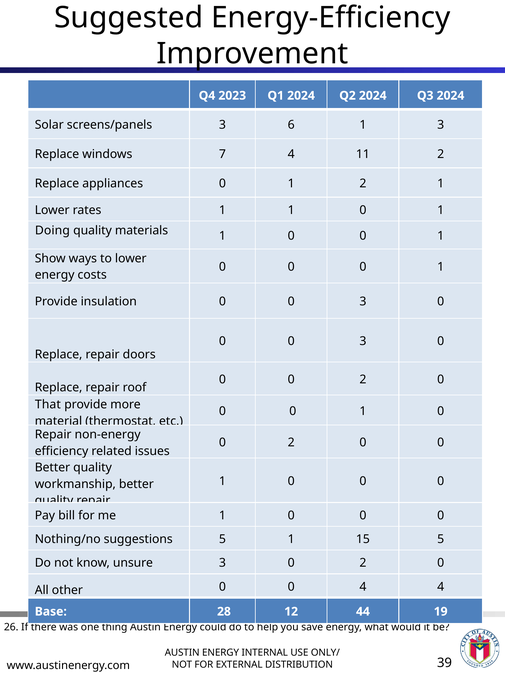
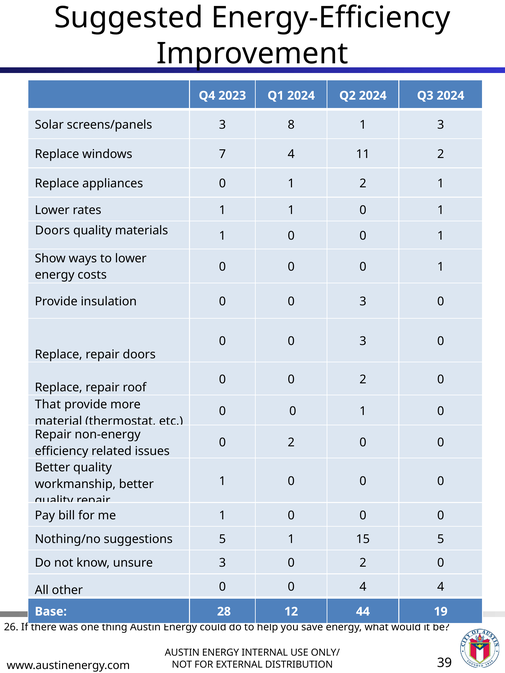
6: 6 -> 8
Doing at (52, 231): Doing -> Doors
